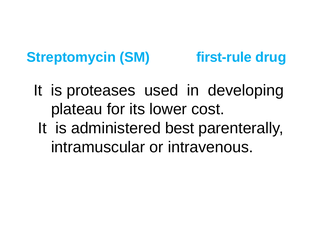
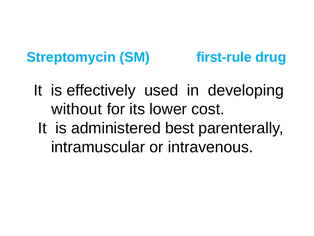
proteases: proteases -> effectively
plateau: plateau -> without
